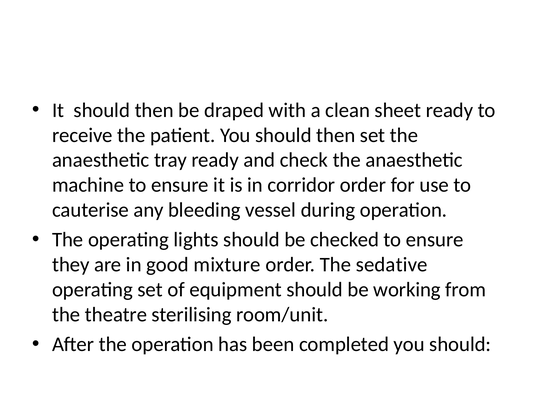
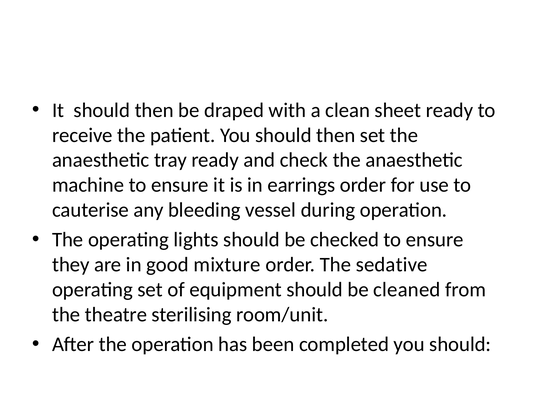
corridor: corridor -> earrings
working: working -> cleaned
